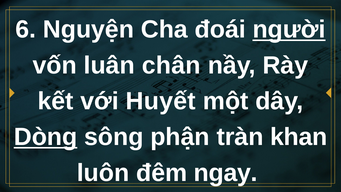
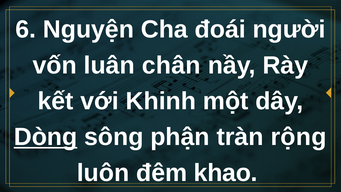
người underline: present -> none
Huyết: Huyết -> Khinh
khan: khan -> rộng
ngay: ngay -> khao
